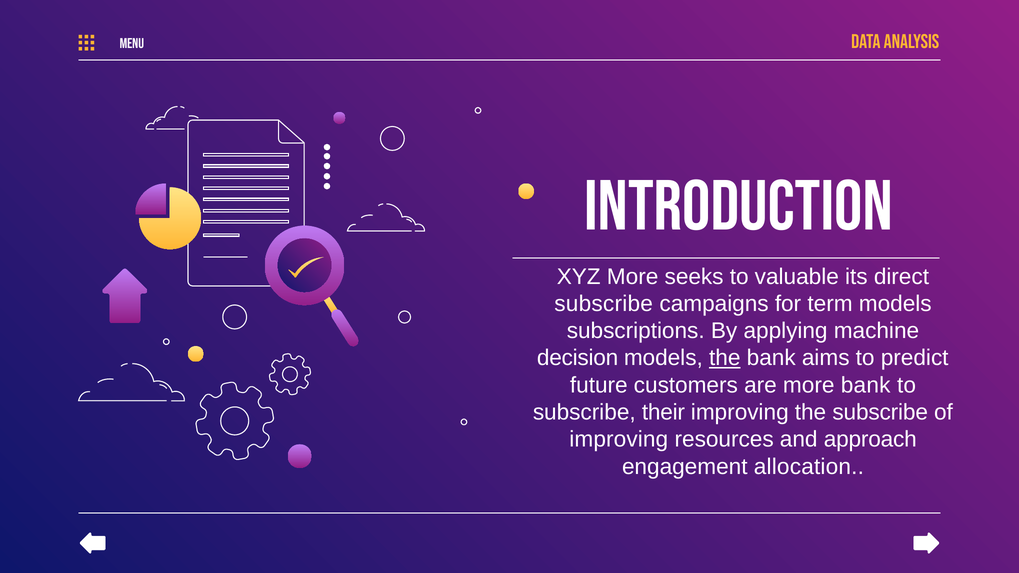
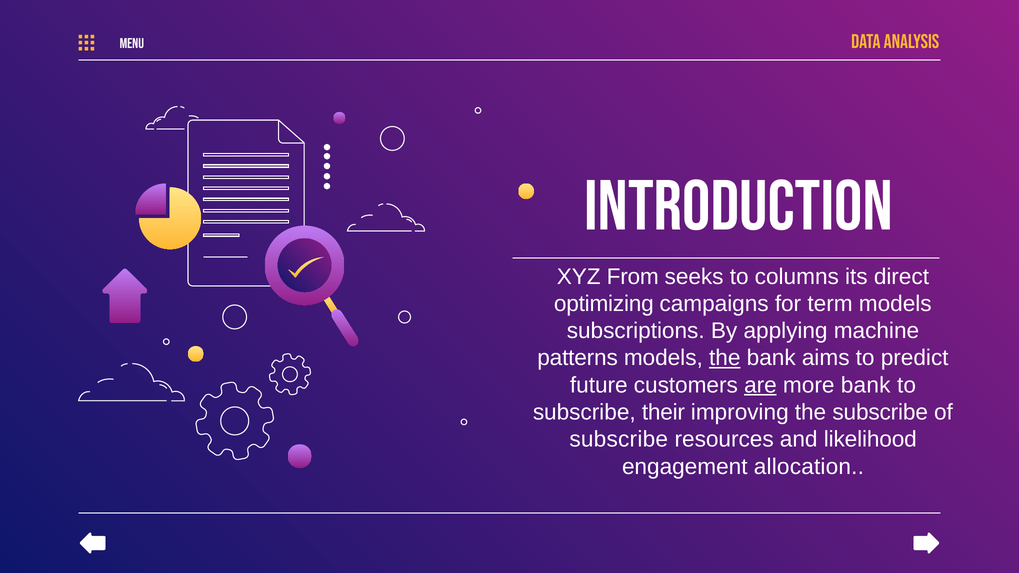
XYZ More: More -> From
valuable: valuable -> columns
subscribe at (604, 304): subscribe -> optimizing
decision: decision -> patterns
are underline: none -> present
improving at (619, 440): improving -> subscribe
approach: approach -> likelihood
